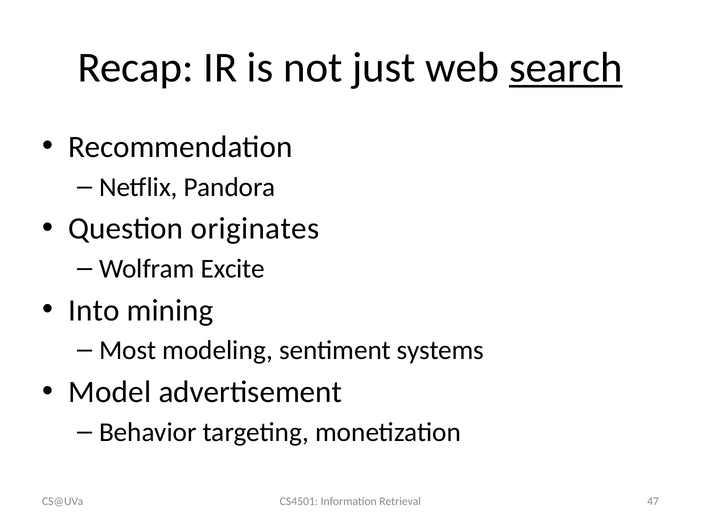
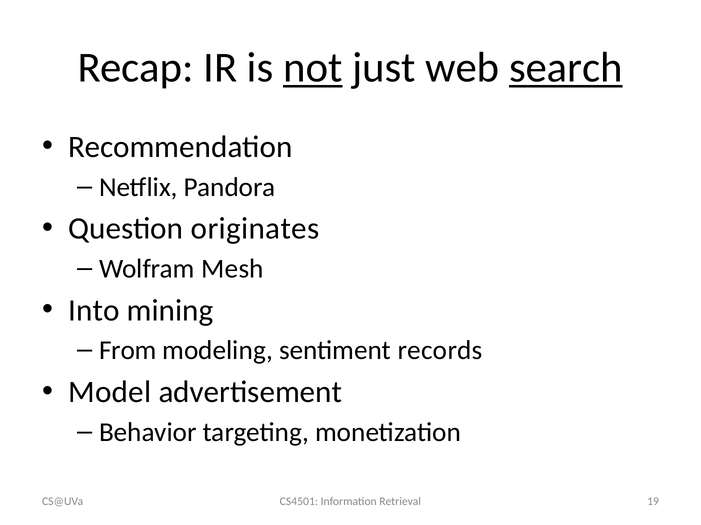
not underline: none -> present
Excite: Excite -> Mesh
Most: Most -> From
systems: systems -> records
47: 47 -> 19
